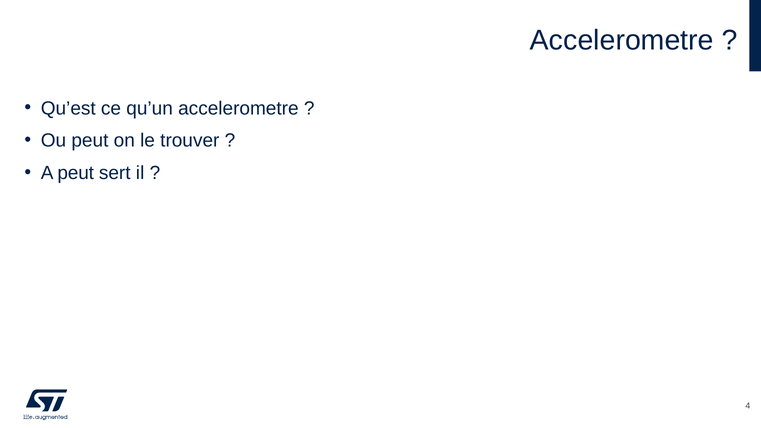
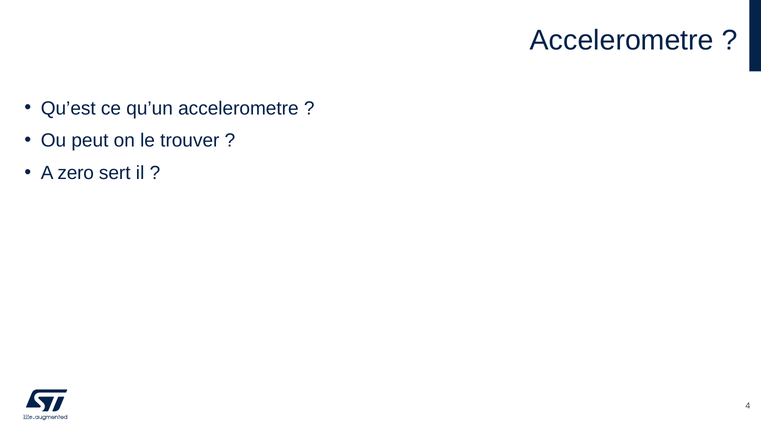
A peut: peut -> zero
